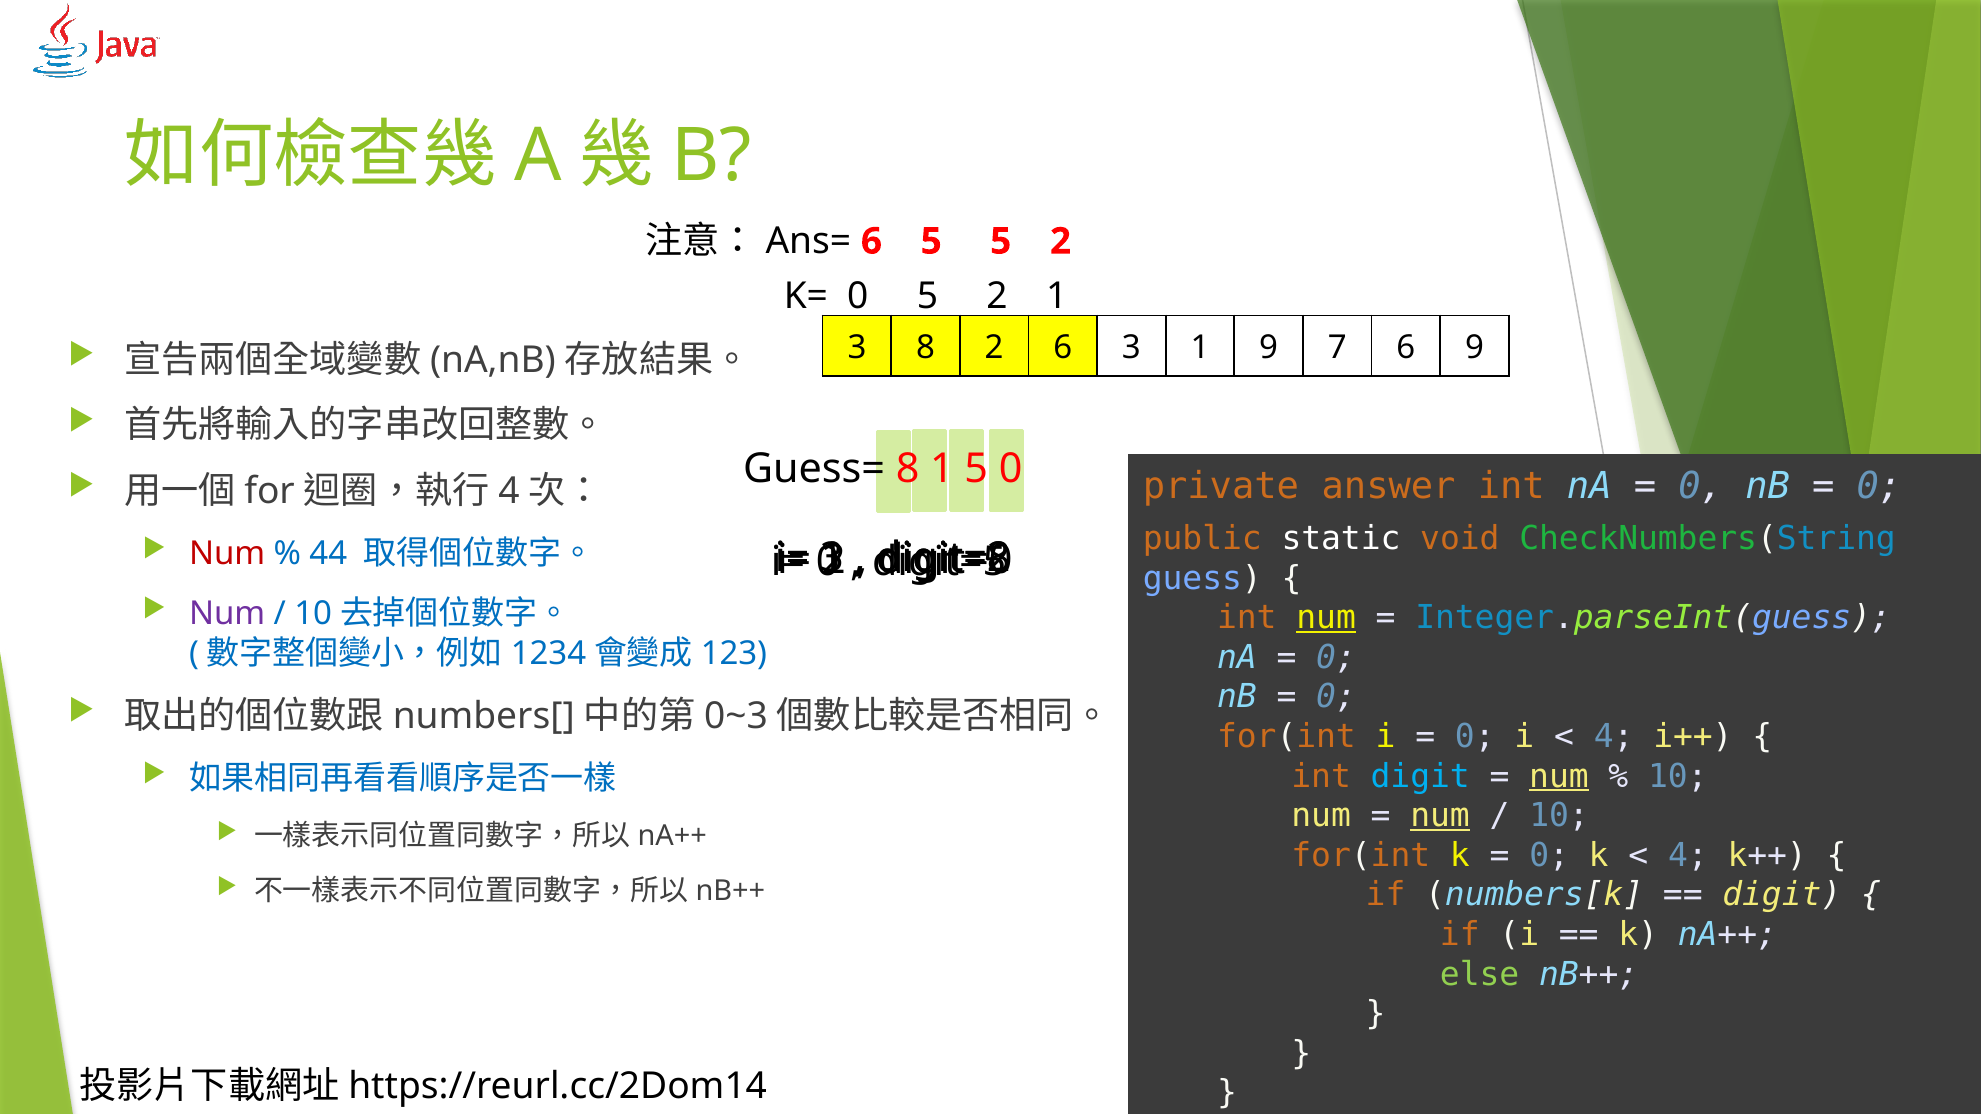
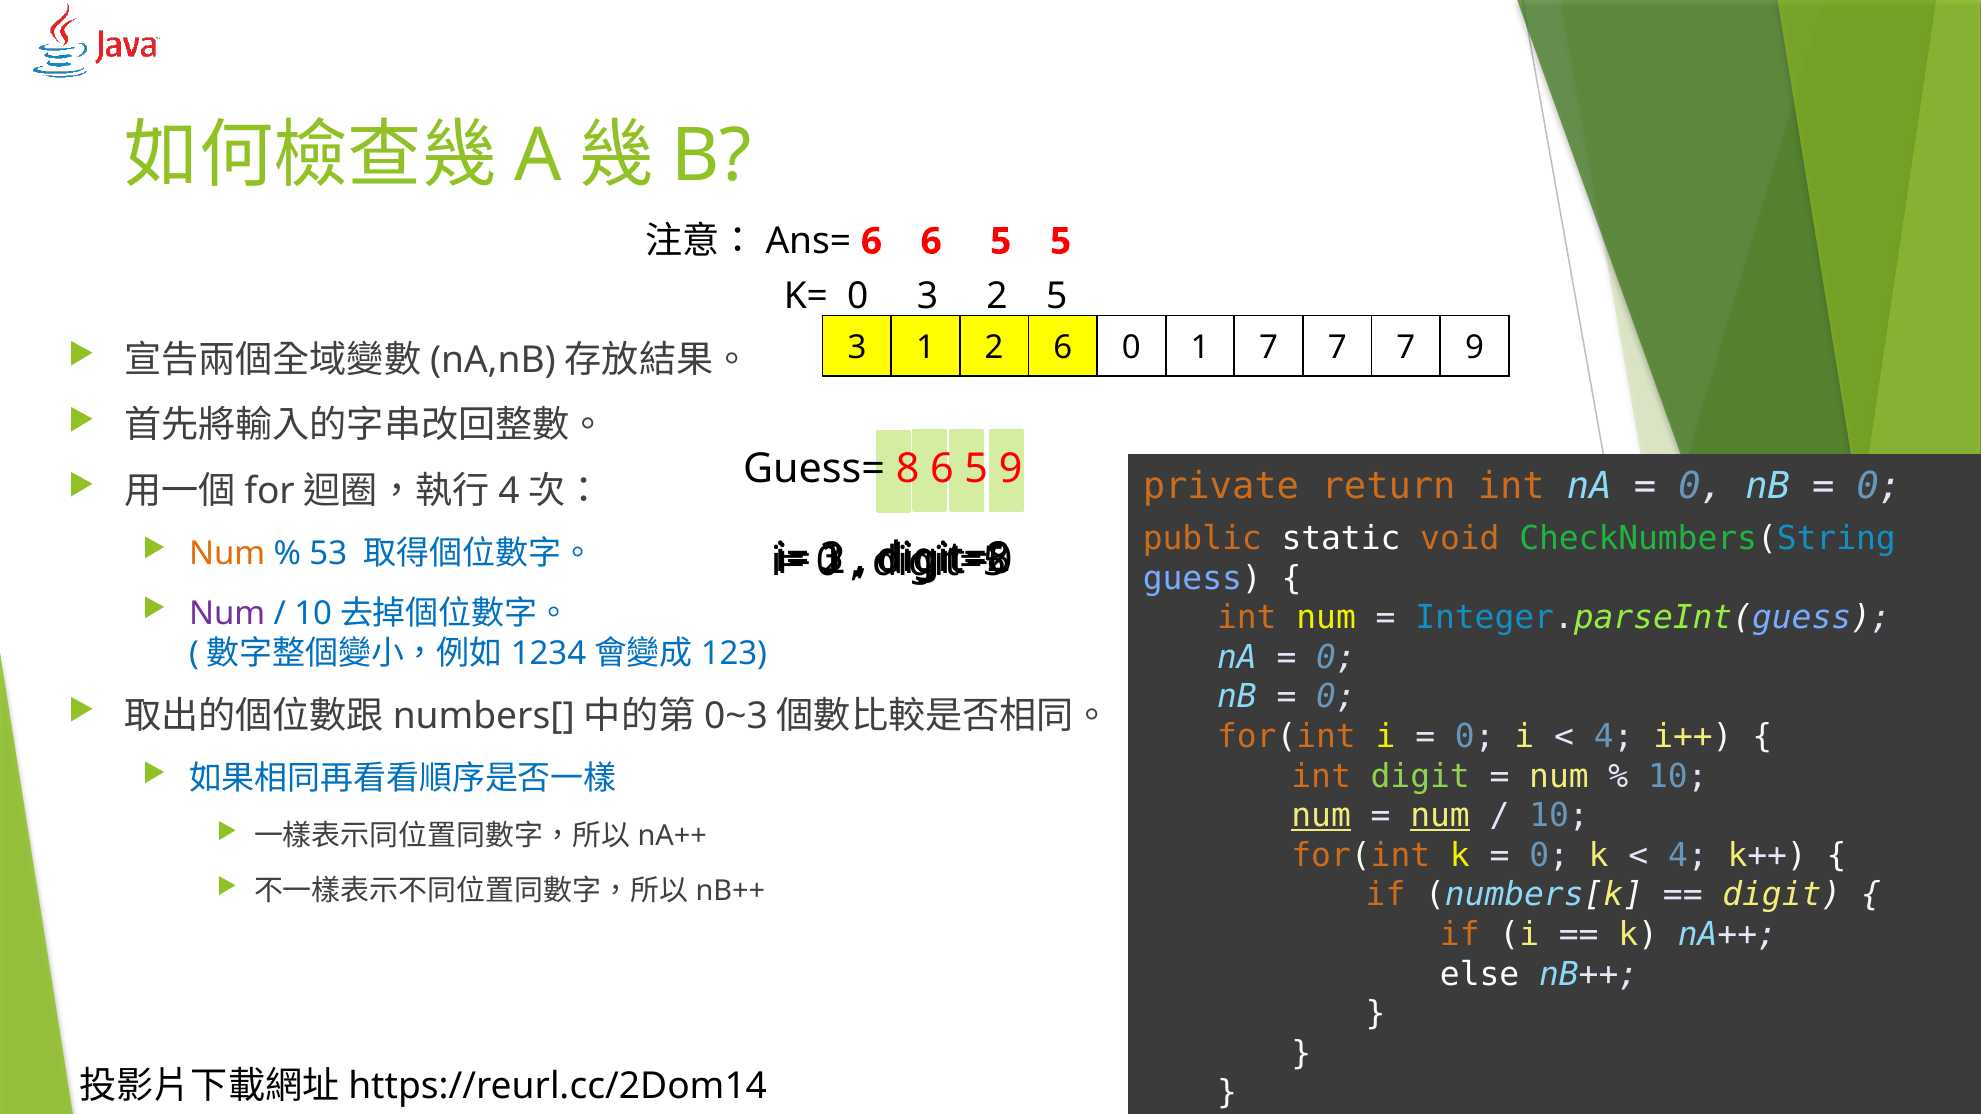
6 5: 5 -> 6
2 at (1061, 241): 2 -> 5
K= 0 5: 5 -> 3
2 1: 1 -> 5
3 8: 8 -> 1
6 3: 3 -> 0
1 9: 9 -> 7
6 at (1406, 347): 6 -> 7
8 1: 1 -> 6
5 0: 0 -> 9
answer: answer -> return
Num at (227, 554) colour: red -> orange
44: 44 -> 53
num at (1326, 618) underline: present -> none
digit at (1420, 776) colour: light blue -> light green
num at (1559, 776) underline: present -> none
num at (1321, 816) underline: none -> present
else colour: light green -> white
